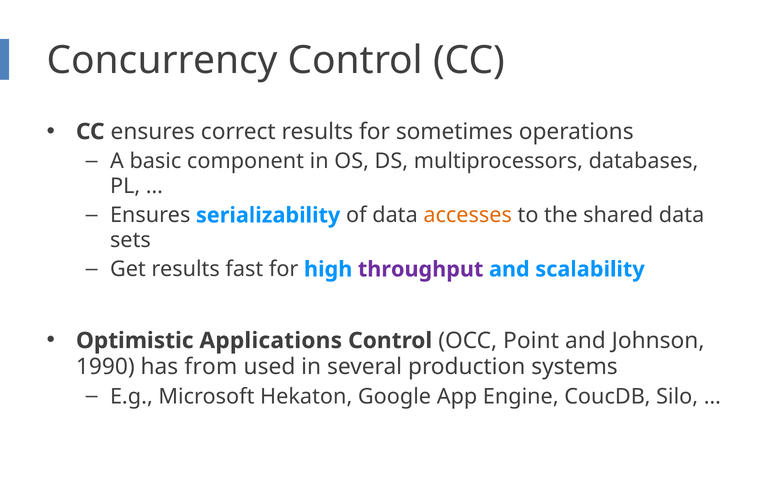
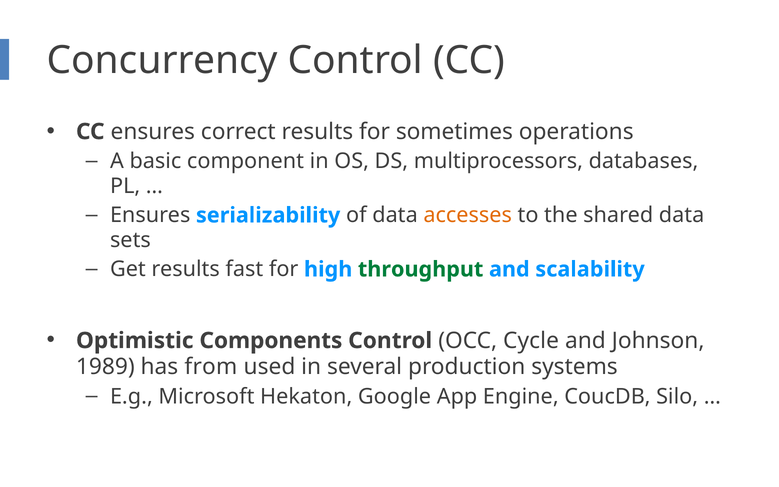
throughput colour: purple -> green
Applications: Applications -> Components
Point: Point -> Cycle
1990: 1990 -> 1989
